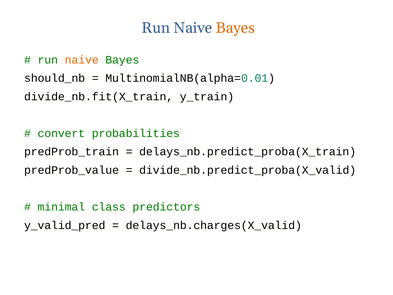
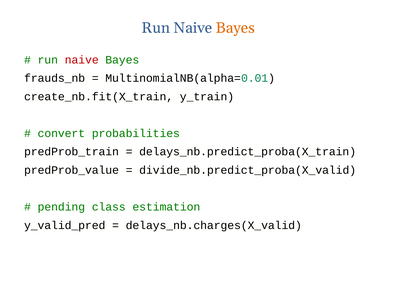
naive at (82, 60) colour: orange -> red
should_nb: should_nb -> frauds_nb
divide_nb.fit(X_train: divide_nb.fit(X_train -> create_nb.fit(X_train
minimal: minimal -> pending
predictors: predictors -> estimation
